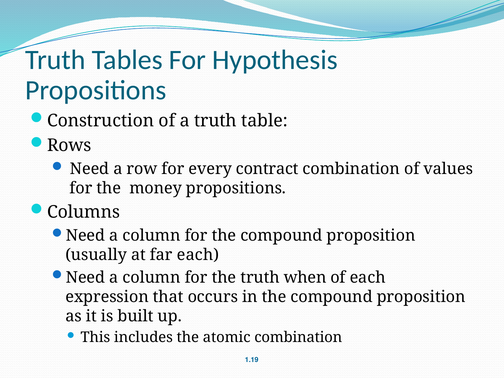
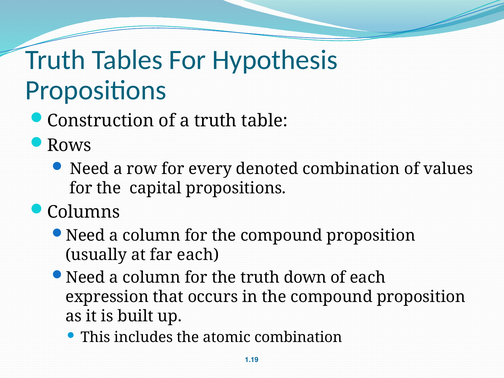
contract: contract -> denoted
money: money -> capital
when: when -> down
